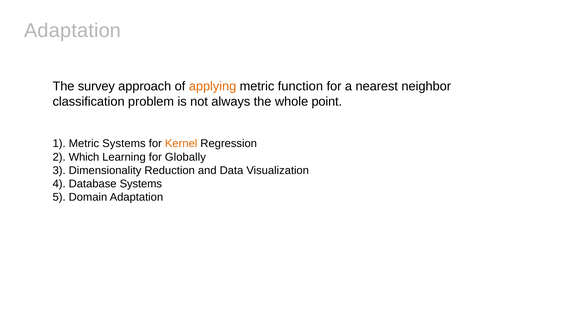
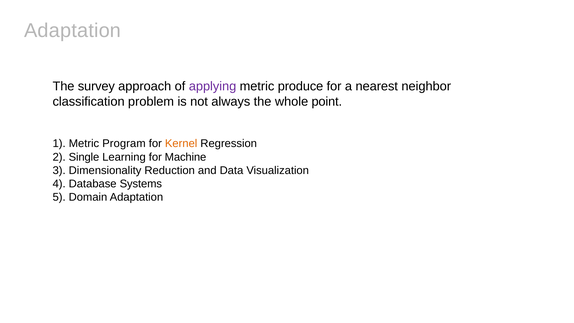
applying colour: orange -> purple
function: function -> produce
Metric Systems: Systems -> Program
Which: Which -> Single
Globally: Globally -> Machine
